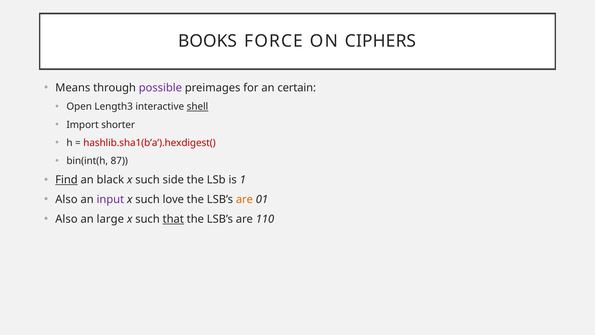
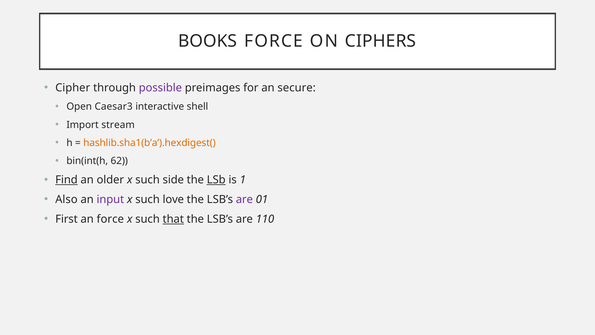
Means: Means -> Cipher
certain: certain -> secure
Length3: Length3 -> Caesar3
shell underline: present -> none
shorter: shorter -> stream
hashlib.sha1(b’a’).hexdigest( colour: red -> orange
87: 87 -> 62
black: black -> older
LSb underline: none -> present
are at (244, 199) colour: orange -> purple
Also at (66, 219): Also -> First
an large: large -> force
